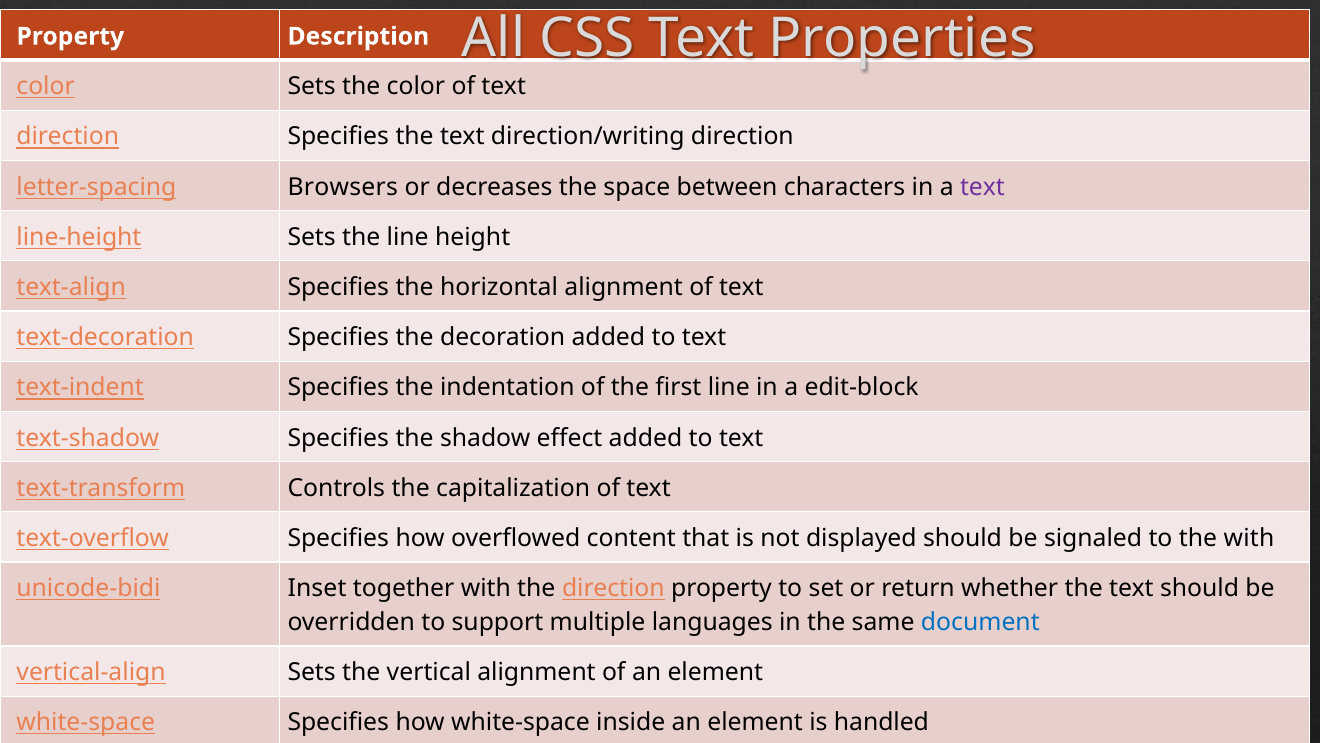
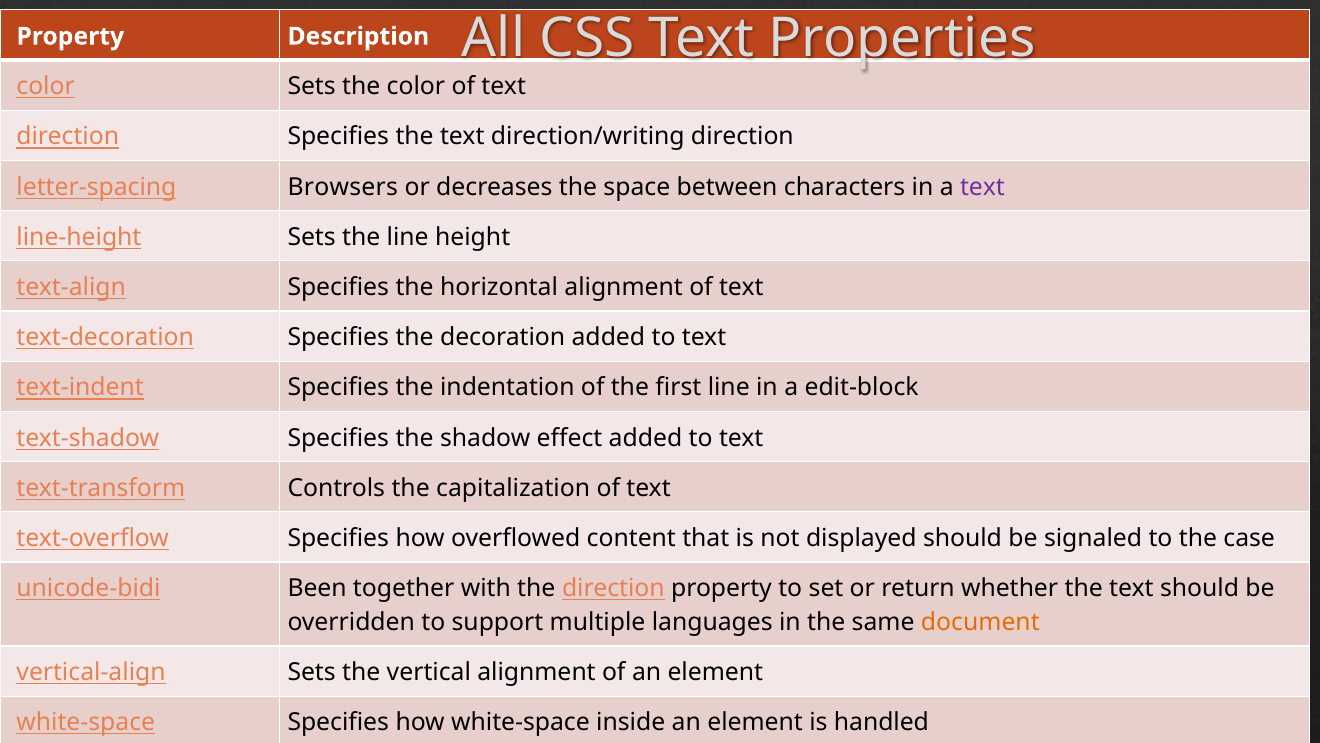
the with: with -> case
Inset: Inset -> Been
document colour: blue -> orange
